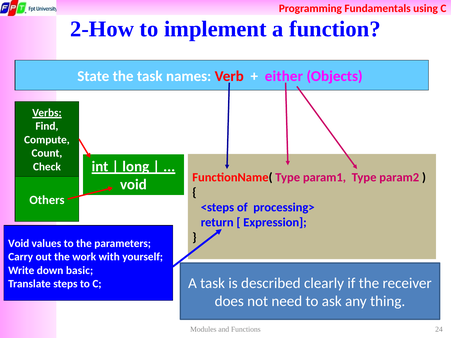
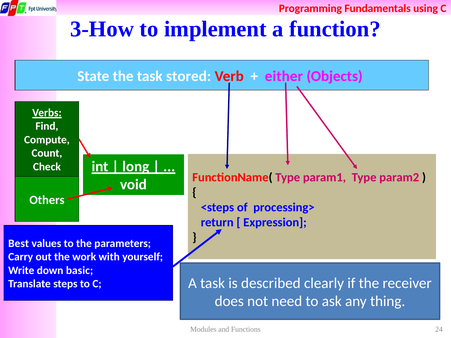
2-How: 2-How -> 3-How
names: names -> stored
Void at (19, 244): Void -> Best
